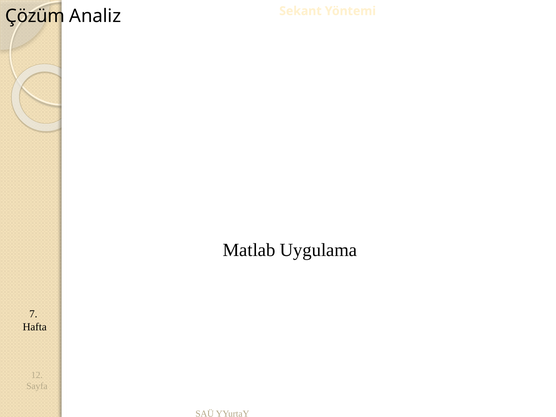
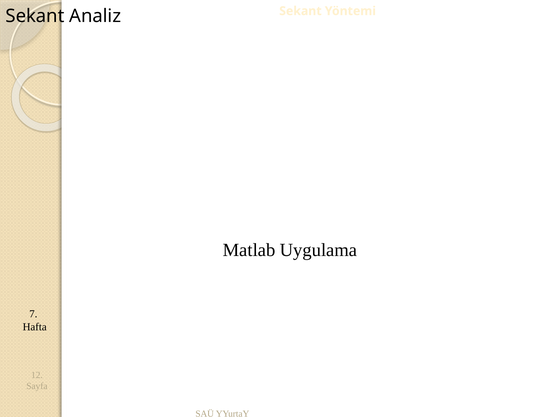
Çözüm at (35, 16): Çözüm -> Sekant
